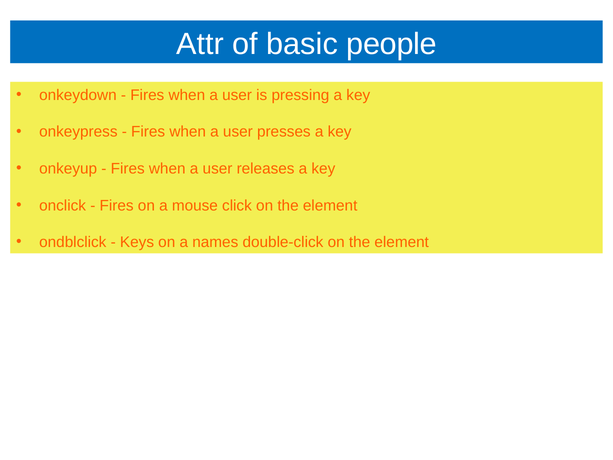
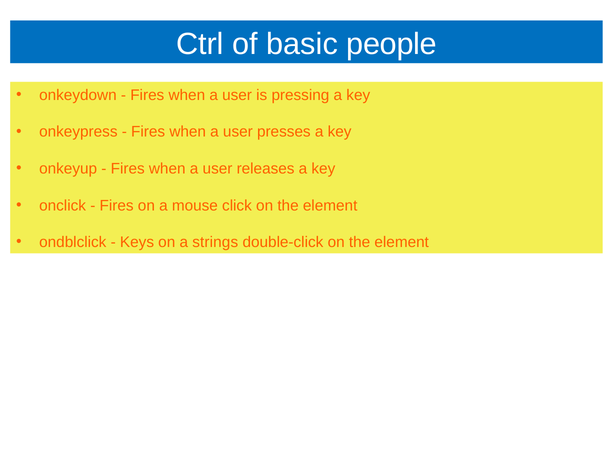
Attr: Attr -> Ctrl
names: names -> strings
